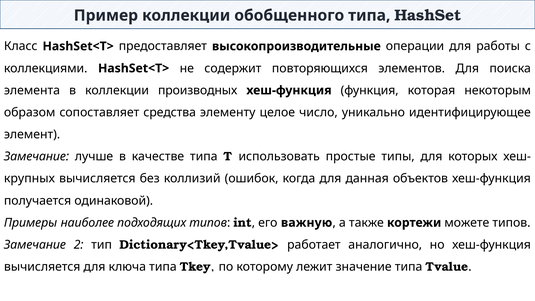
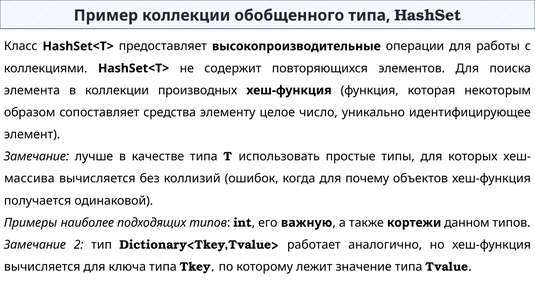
крупных: крупных -> массива
данная: данная -> почему
можете: можете -> данном
